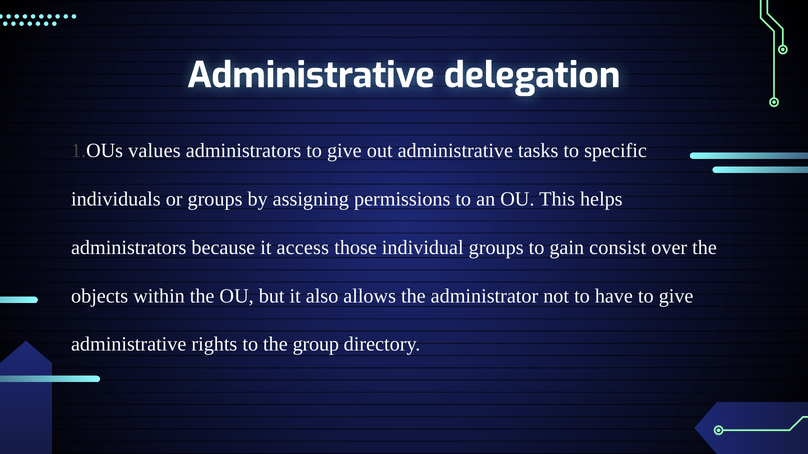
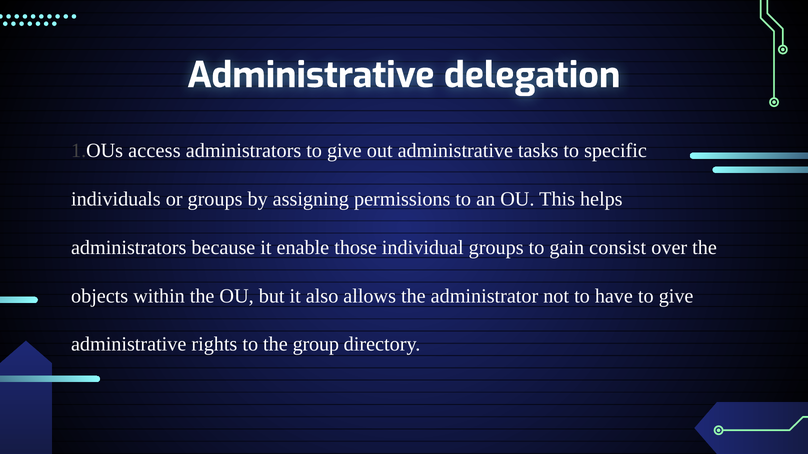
values: values -> access
access: access -> enable
